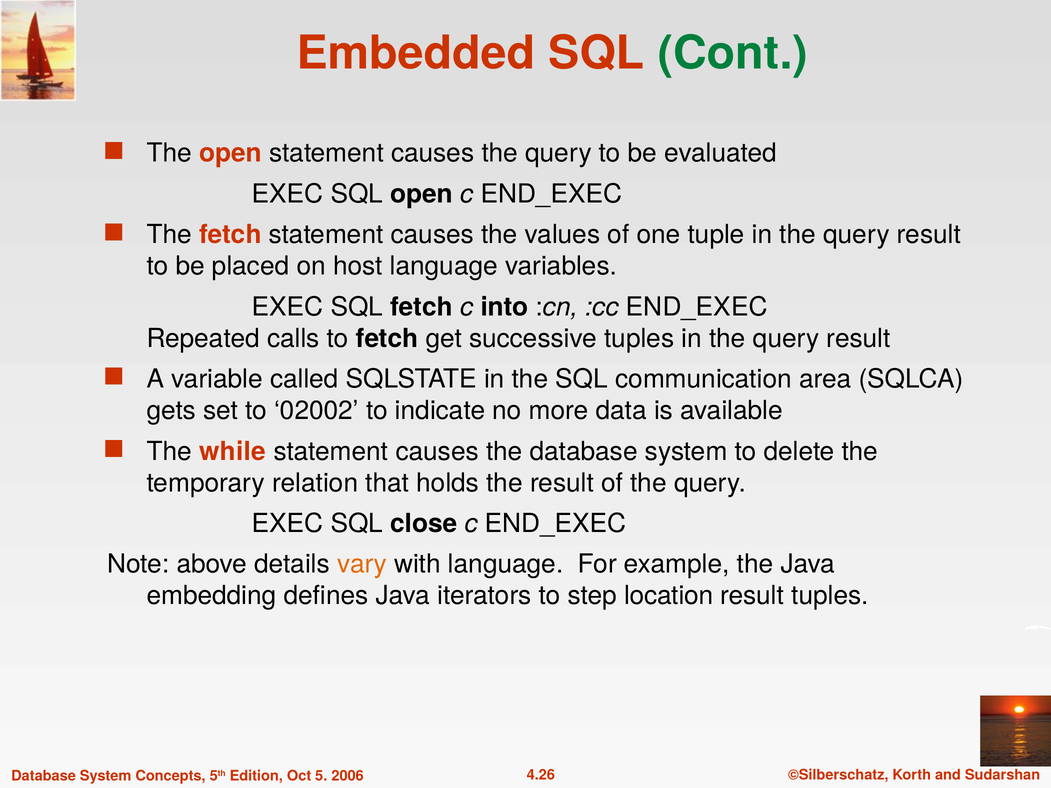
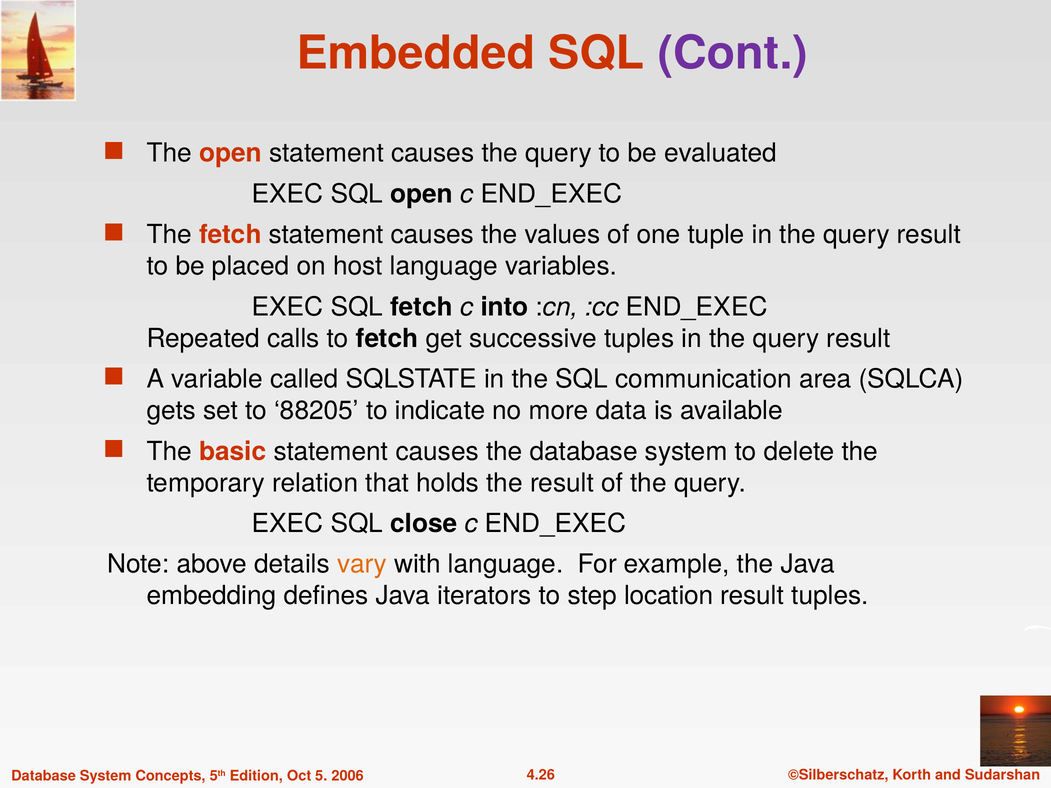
Cont colour: green -> purple
02002: 02002 -> 88205
while: while -> basic
